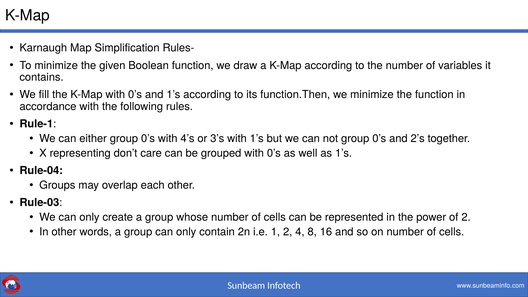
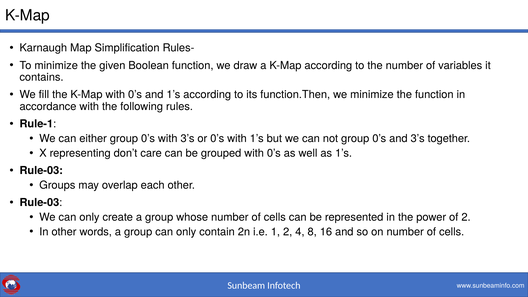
with 4’s: 4’s -> 3’s
or 3’s: 3’s -> 0’s
and 2’s: 2’s -> 3’s
Rule-04 at (41, 171): Rule-04 -> Rule-03
